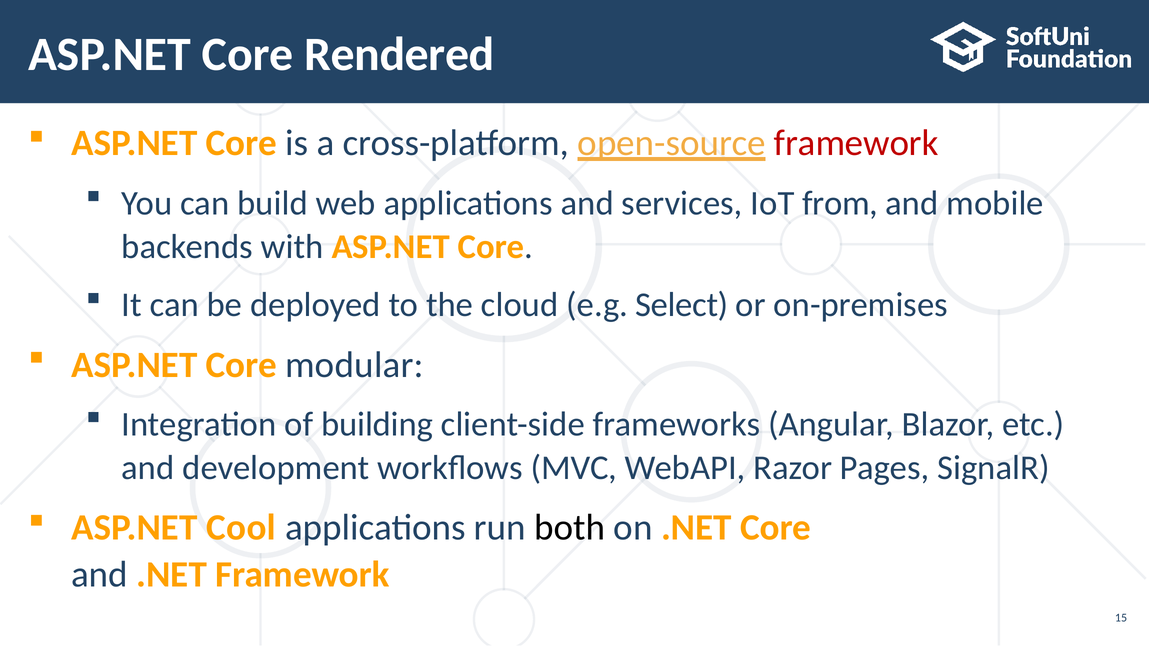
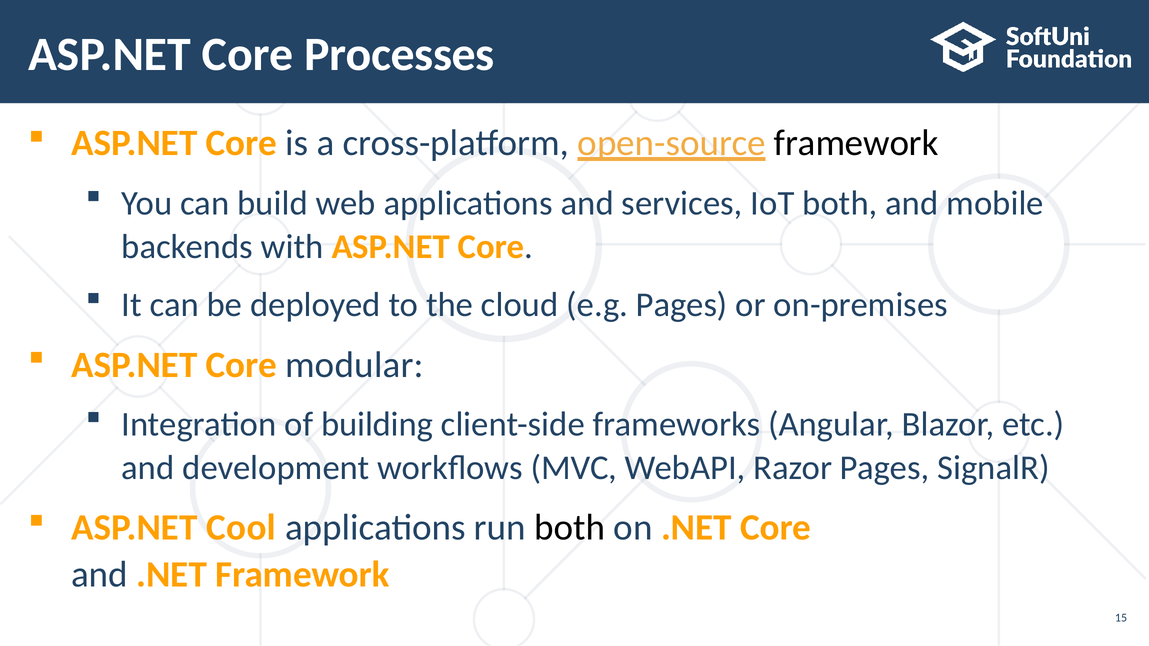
Rendered: Rendered -> Processes
framework at (856, 143) colour: red -> black
IoT from: from -> both
e.g Select: Select -> Pages
